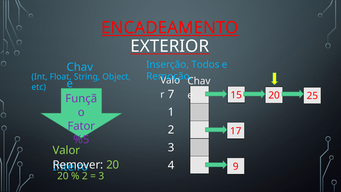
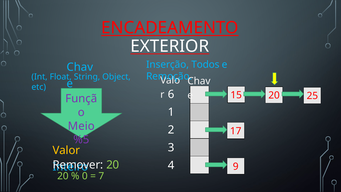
7: 7 -> 6
Fator: Fator -> Meio
Valor colour: light green -> yellow
2 at (85, 176): 2 -> 0
3 at (101, 176): 3 -> 7
